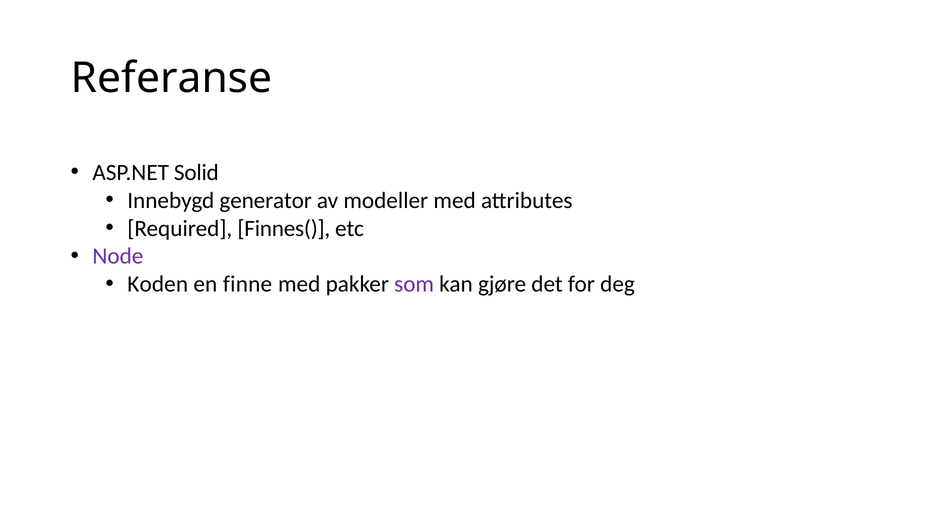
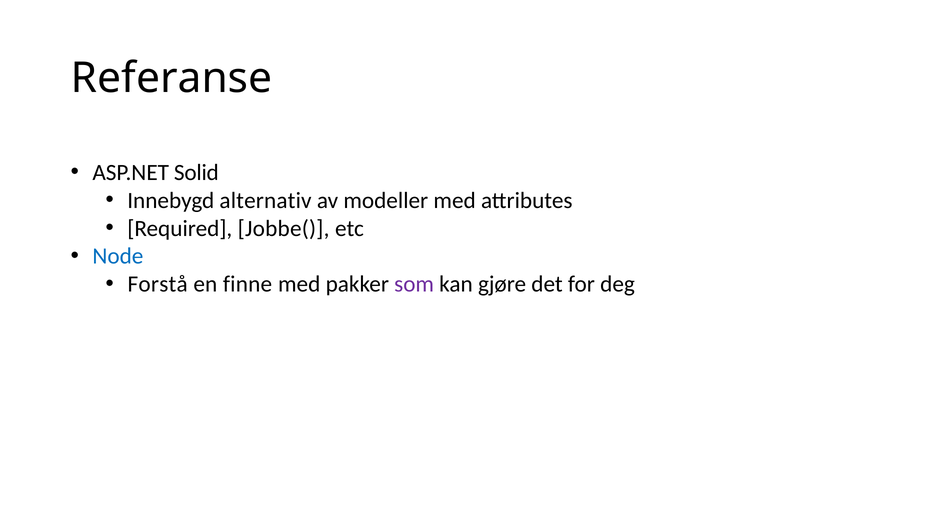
generator: generator -> alternativ
Finnes(: Finnes( -> Jobbe(
Node colour: purple -> blue
Koden: Koden -> Forstå
